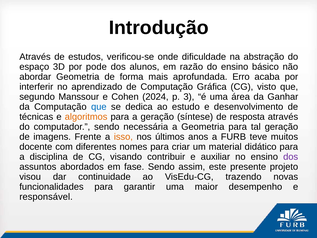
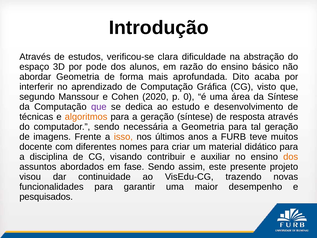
onde: onde -> clara
Erro: Erro -> Dito
2024: 2024 -> 2020
3: 3 -> 0
da Ganhar: Ganhar -> Síntese
que at (99, 107) colour: blue -> purple
dos at (291, 157) colour: purple -> orange
responsável: responsável -> pesquisados
